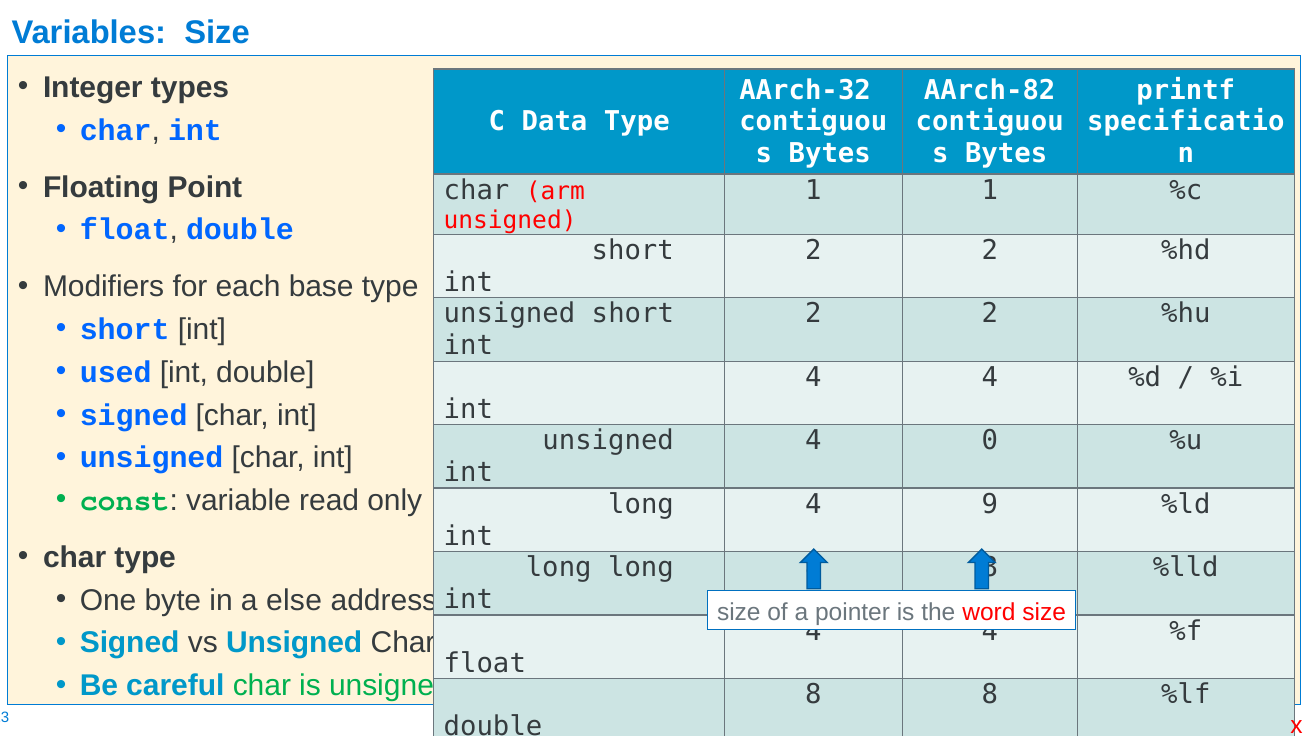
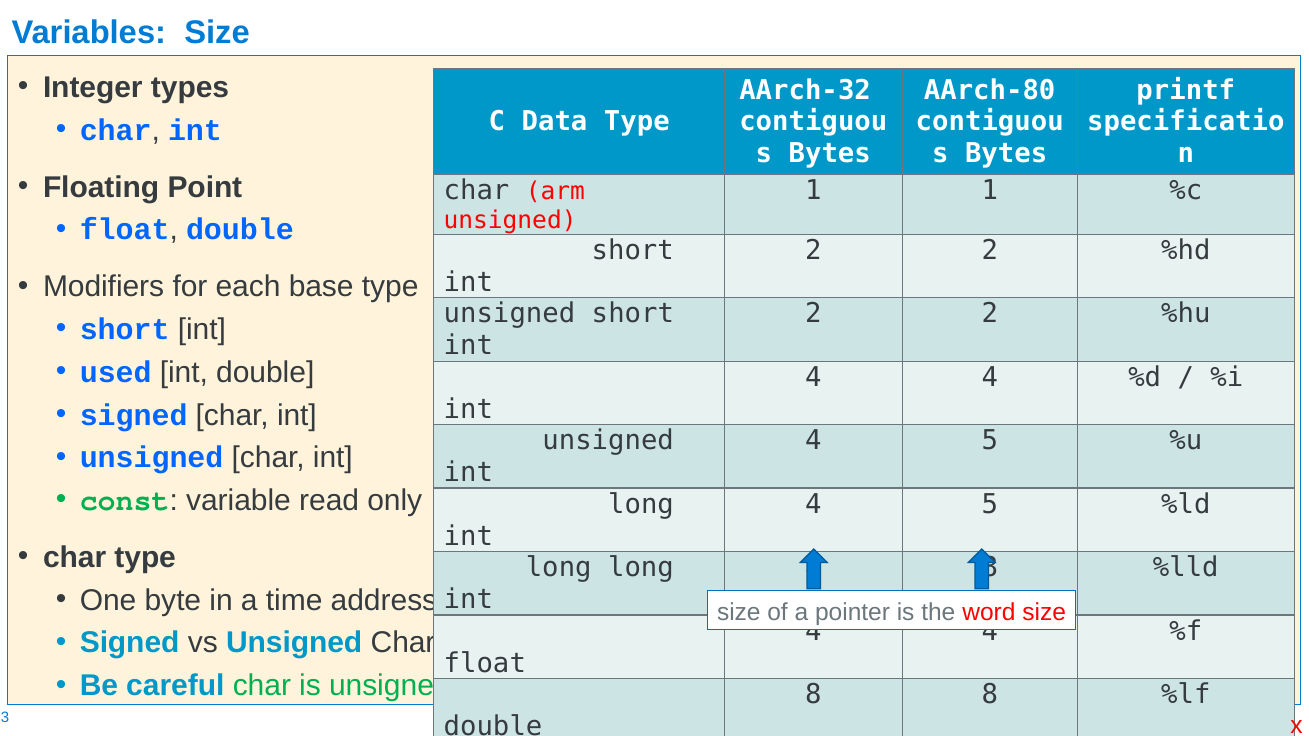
AArch-82: AArch-82 -> AArch-80
0 at (990, 441): 0 -> 5
9 at (990, 505): 9 -> 5
else: else -> time
